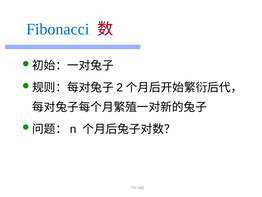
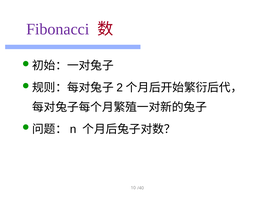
Fibonacci colour: blue -> purple
